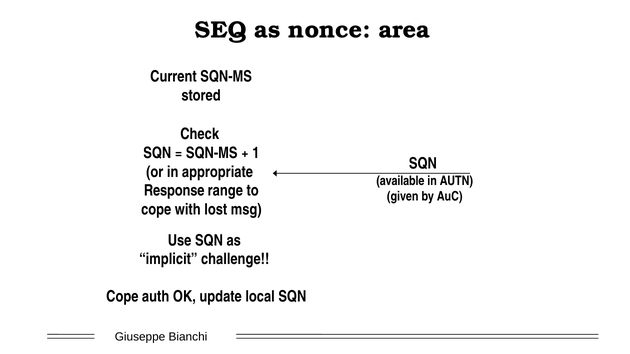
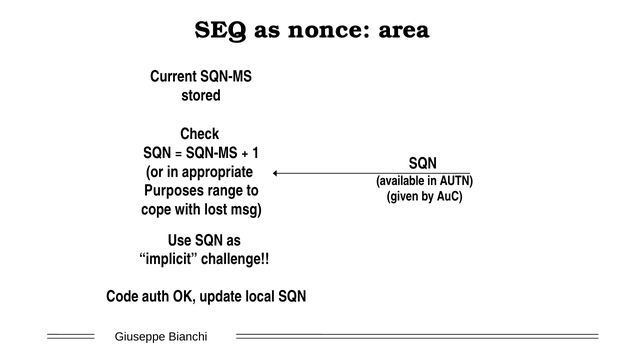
Response: Response -> Purposes
Cope at (122, 297): Cope -> Code
